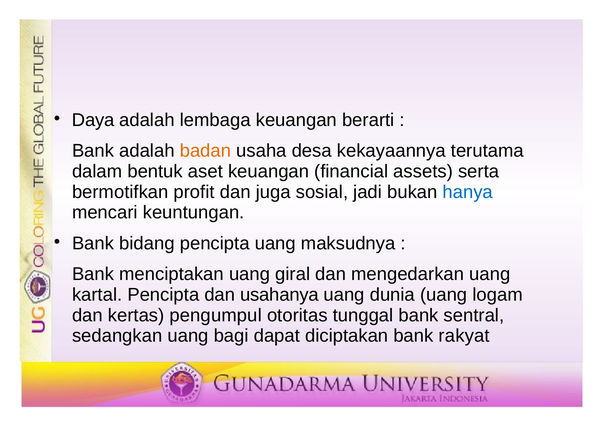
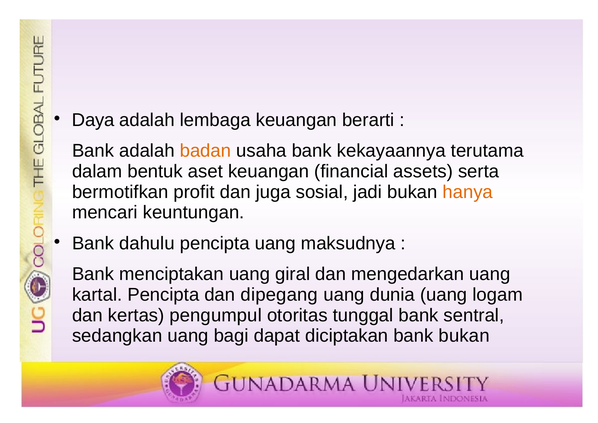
usaha desa: desa -> bank
hanya colour: blue -> orange
bidang: bidang -> dahulu
usahanya: usahanya -> dipegang
bank rakyat: rakyat -> bukan
